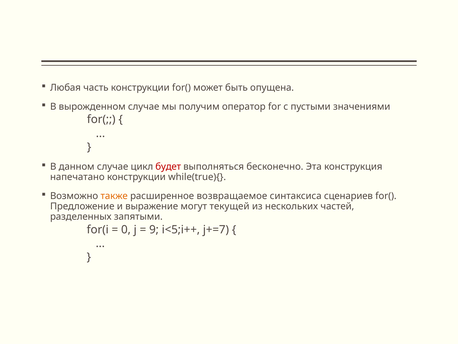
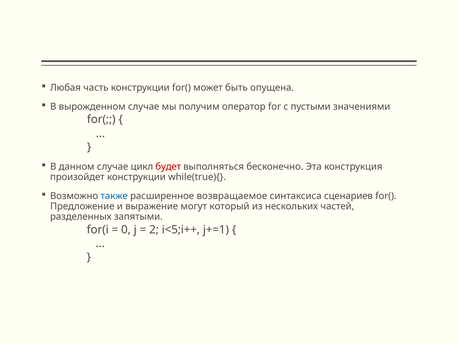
напечатано: напечатано -> произойдет
также colour: orange -> blue
текущей: текущей -> который
9: 9 -> 2
j+=7: j+=7 -> j+=1
